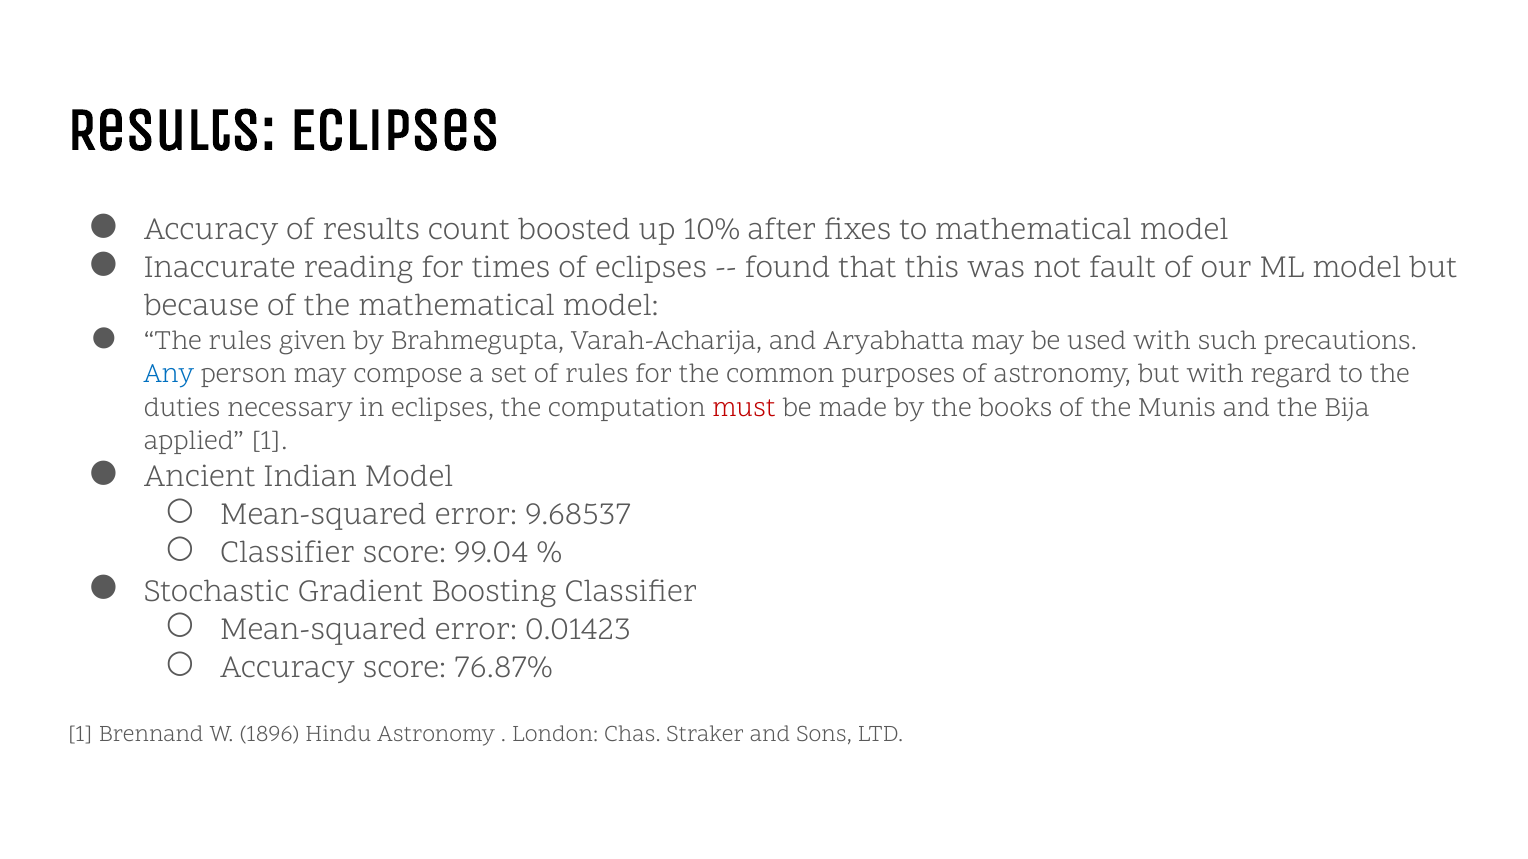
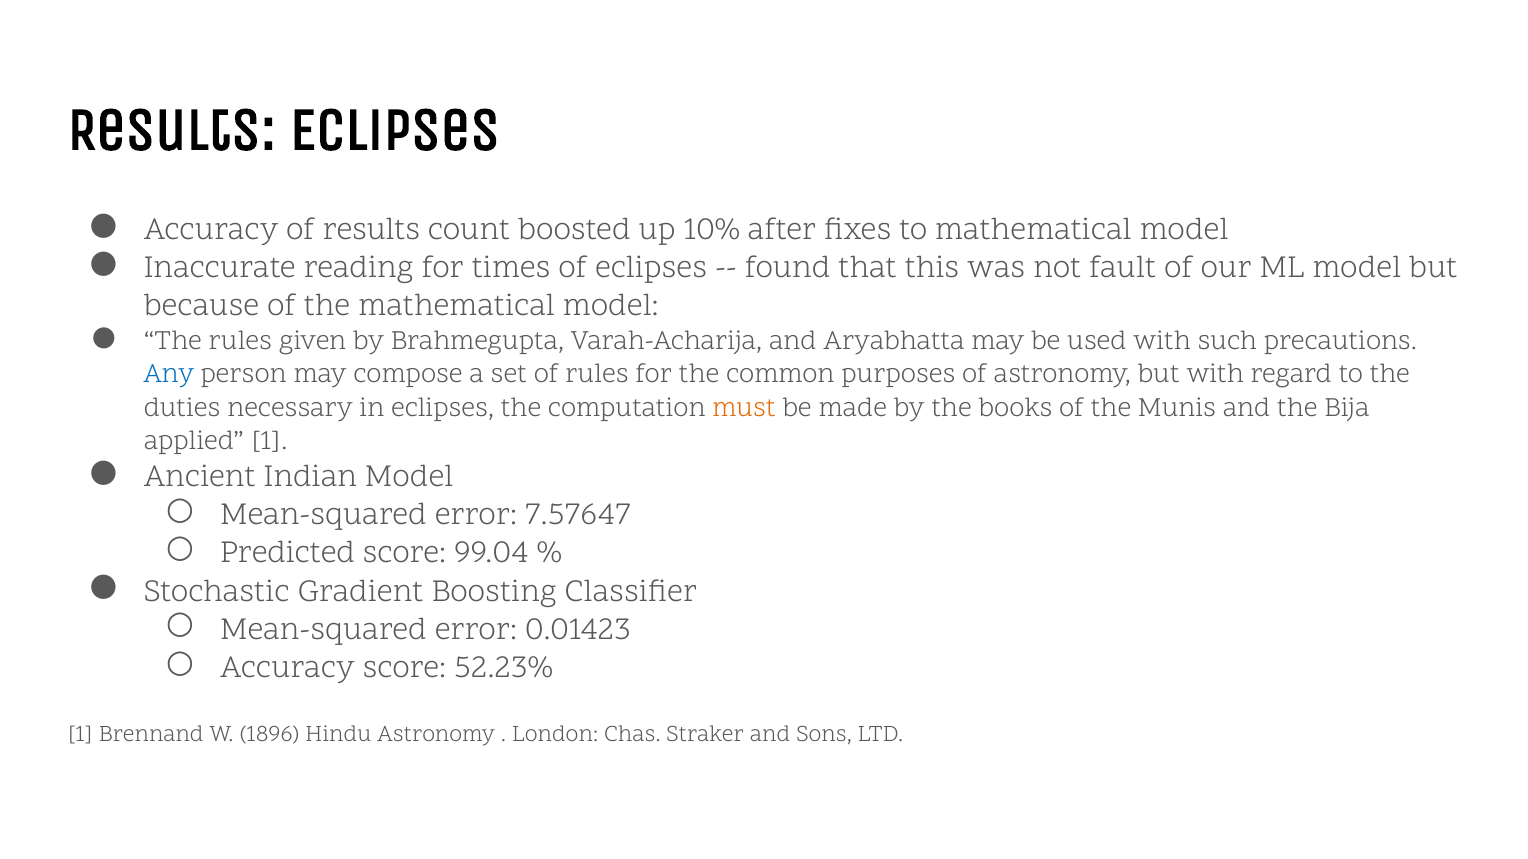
must colour: red -> orange
9.68537: 9.68537 -> 7.57647
Classifier at (287, 553): Classifier -> Predicted
76.87%: 76.87% -> 52.23%
